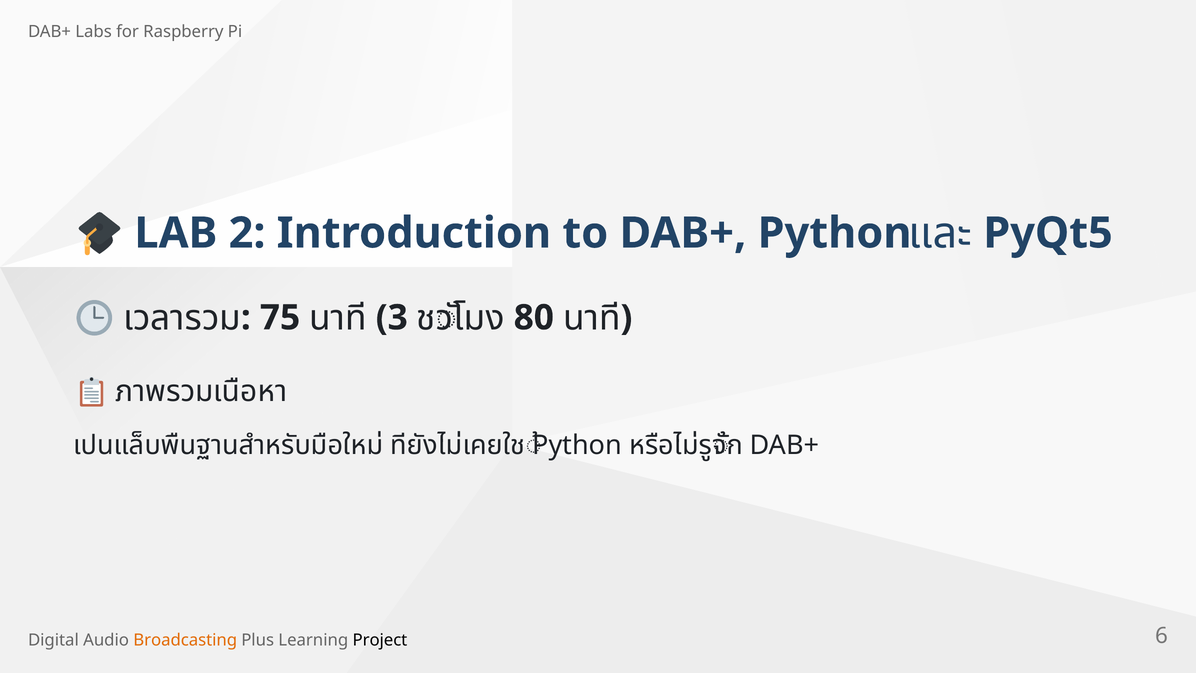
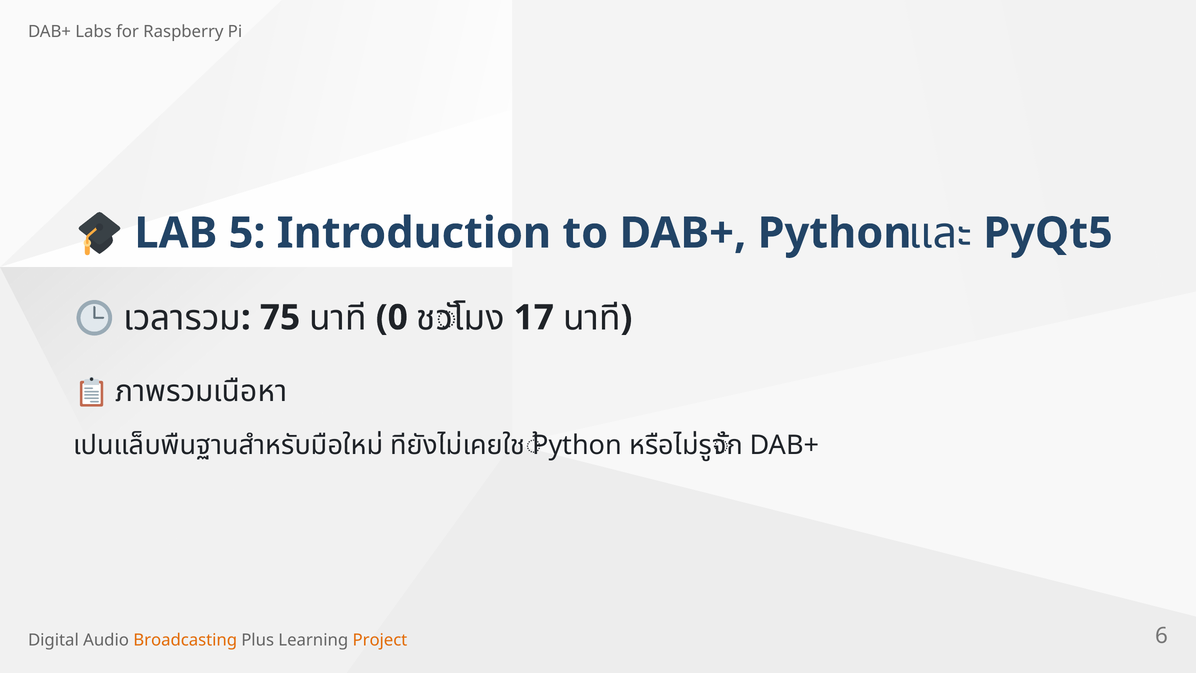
2: 2 -> 5
3: 3 -> 0
80: 80 -> 17
Project colour: black -> orange
